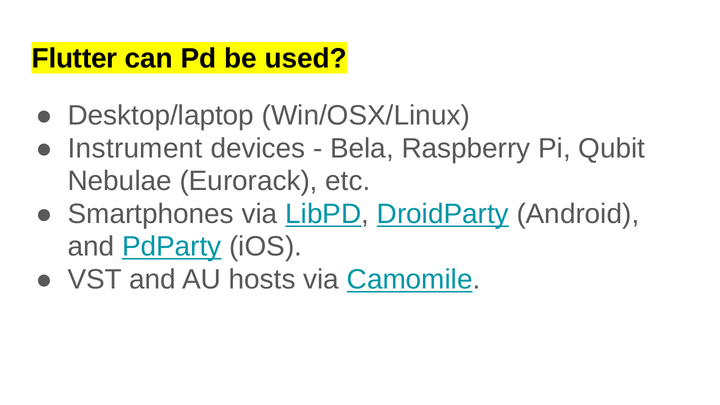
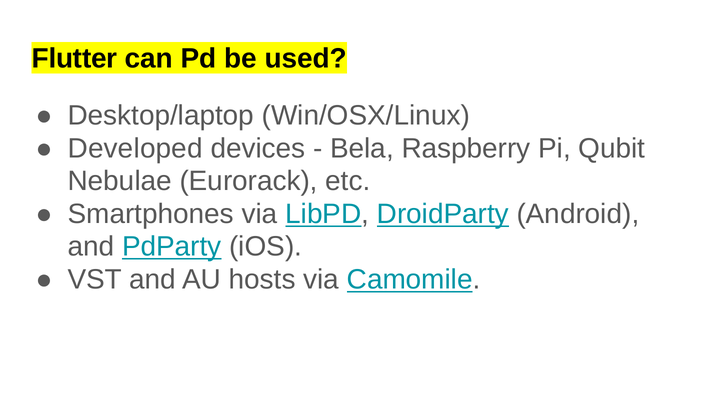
Instrument: Instrument -> Developed
